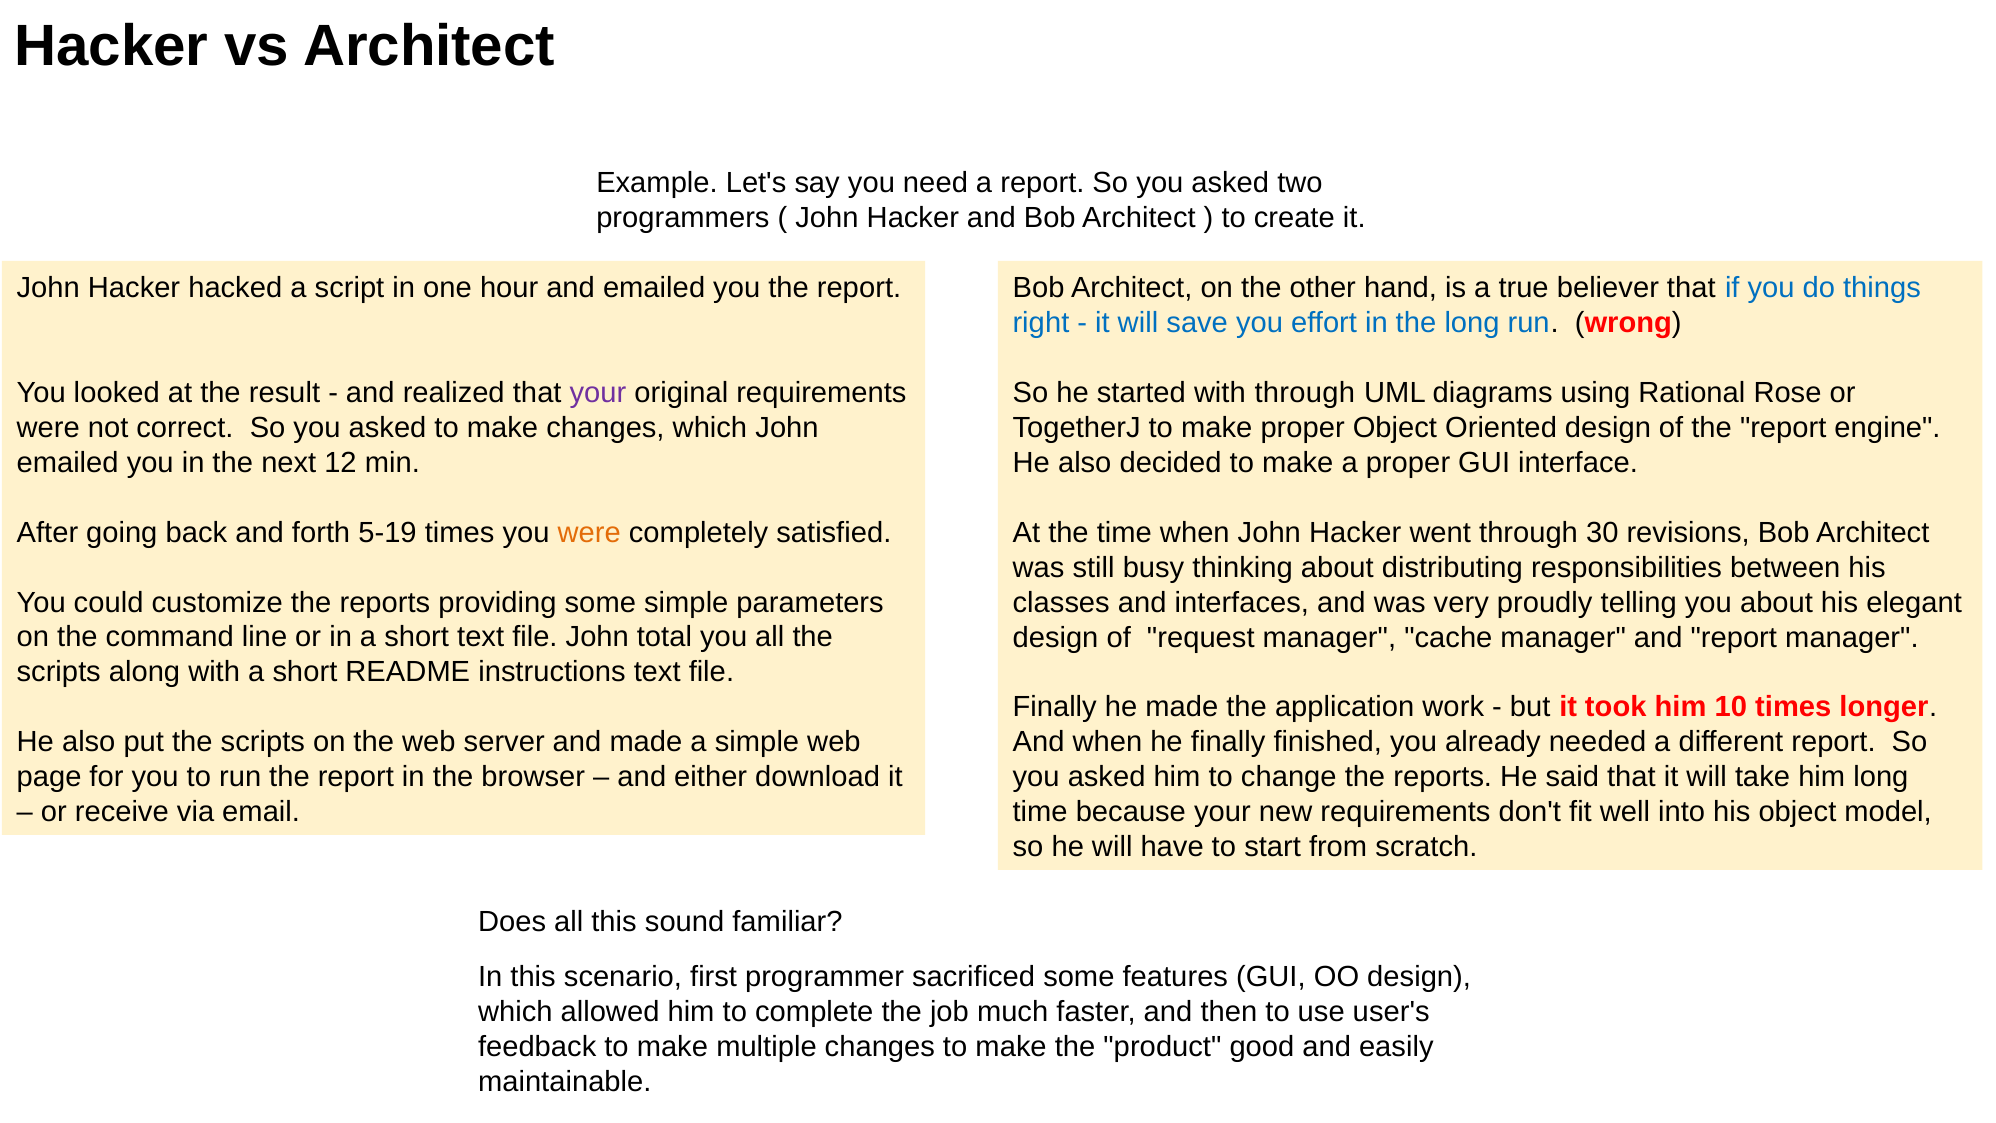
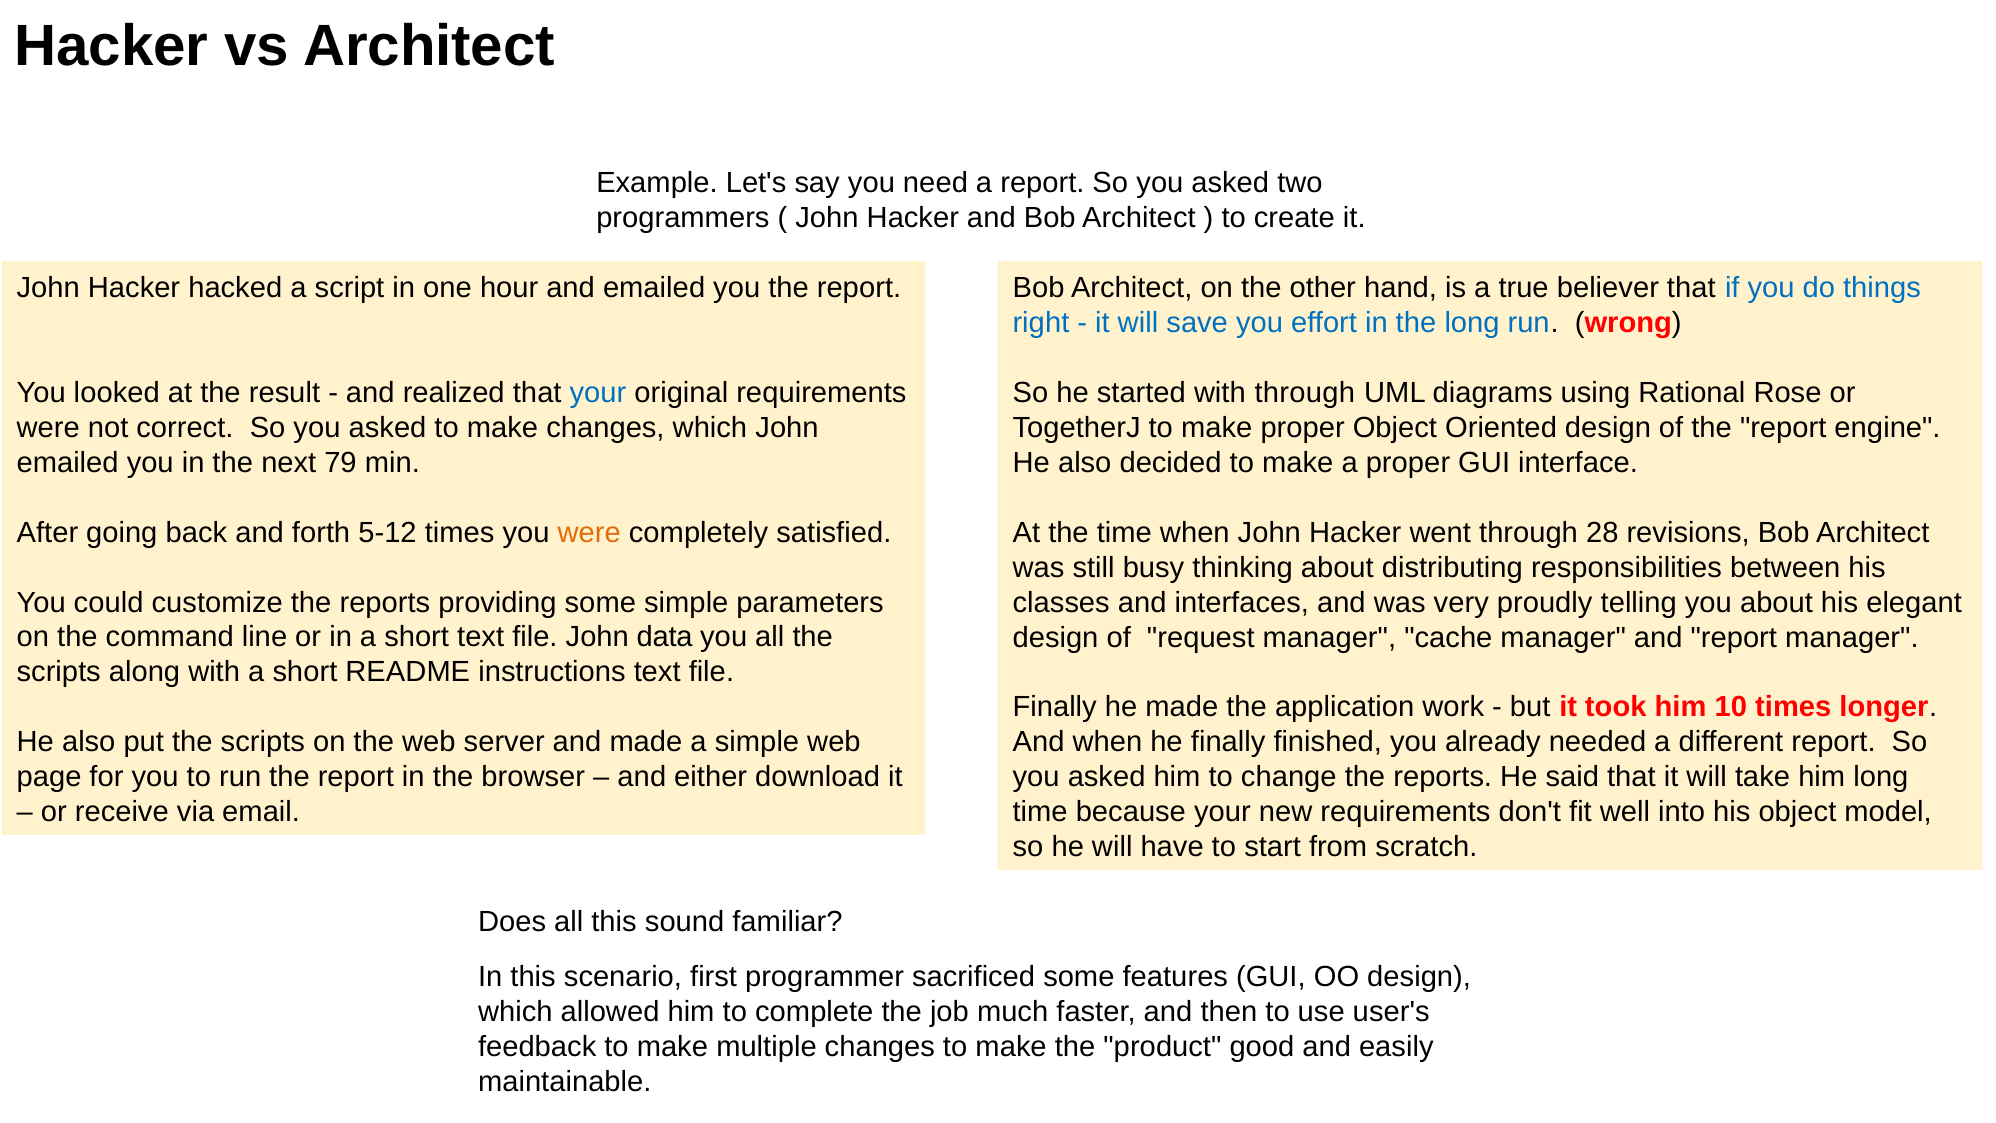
your at (598, 393) colour: purple -> blue
12: 12 -> 79
5-19: 5-19 -> 5-12
30: 30 -> 28
total: total -> data
